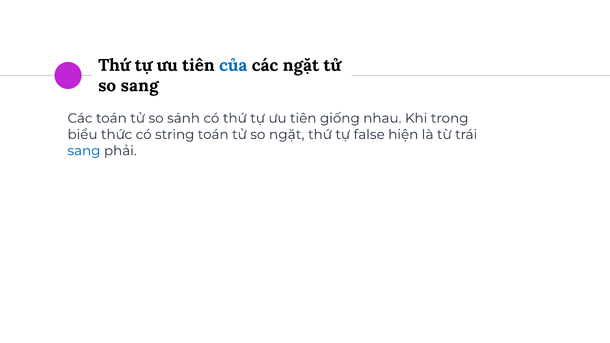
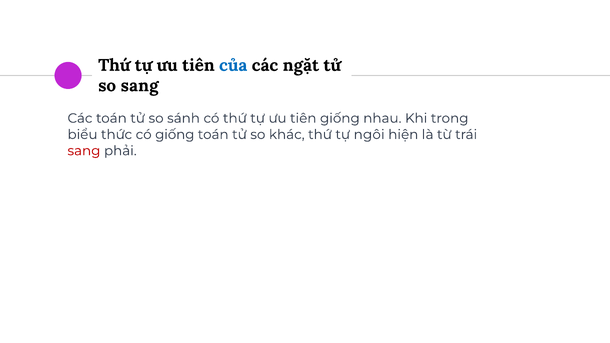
có string: string -> giống
so ngặt: ngặt -> khác
false: false -> ngôi
sang at (84, 151) colour: blue -> red
